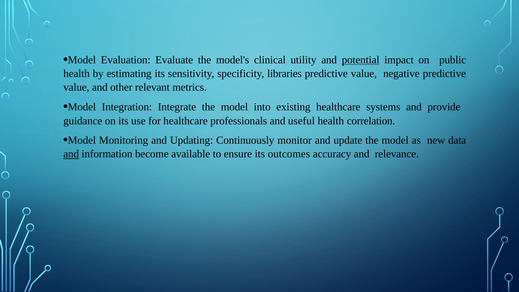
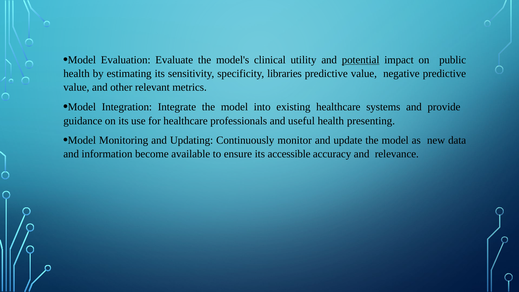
correlation: correlation -> presenting
and at (71, 154) underline: present -> none
outcomes: outcomes -> accessible
